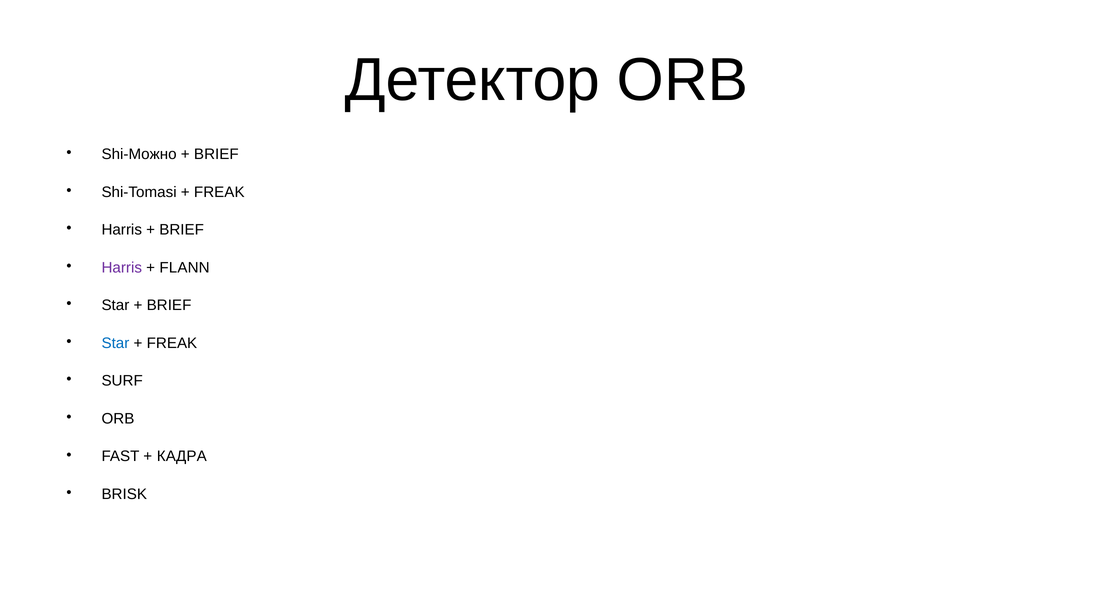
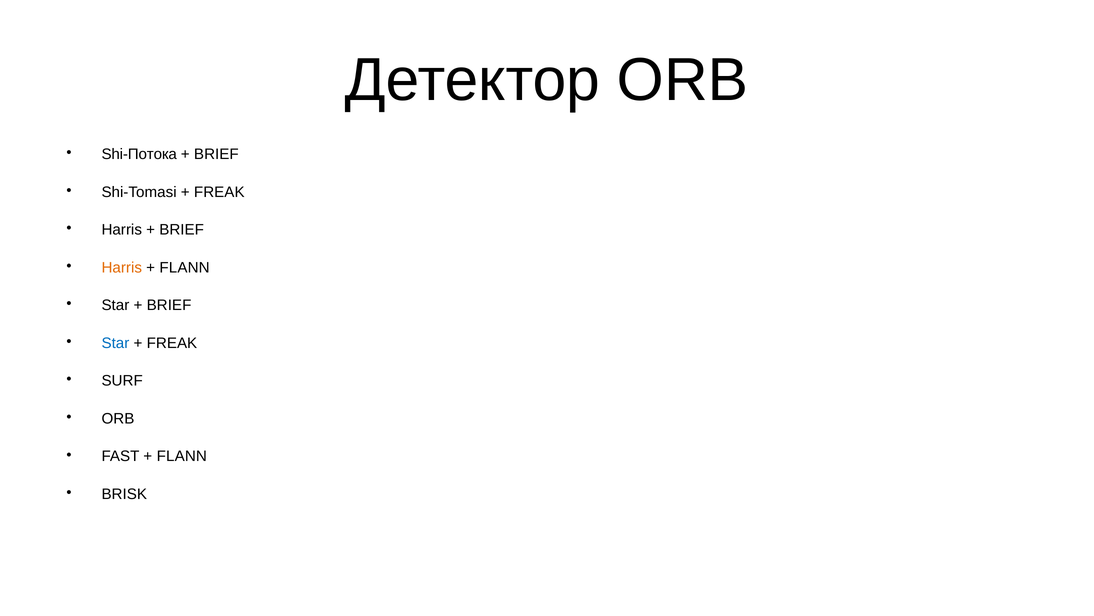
Shi-Можно: Shi-Можно -> Shi-Потока
Harris at (122, 267) colour: purple -> orange
КАДРА at (182, 456): КАДРА -> FLANN
